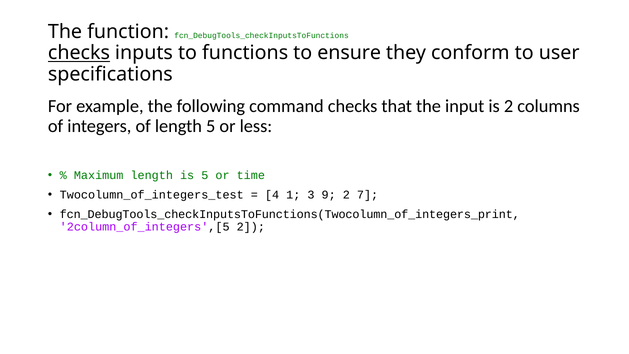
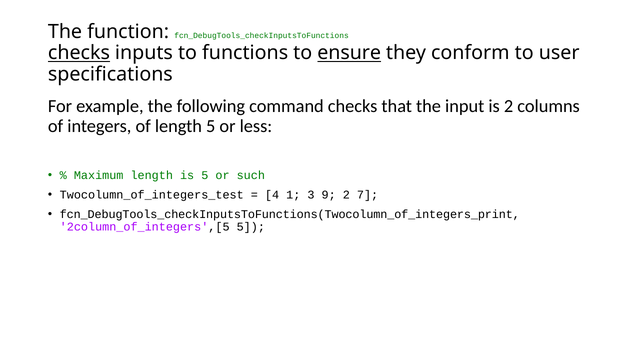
ensure underline: none -> present
time: time -> such
2column_of_integers',[5 2: 2 -> 5
